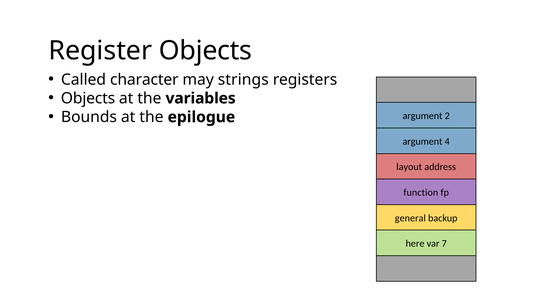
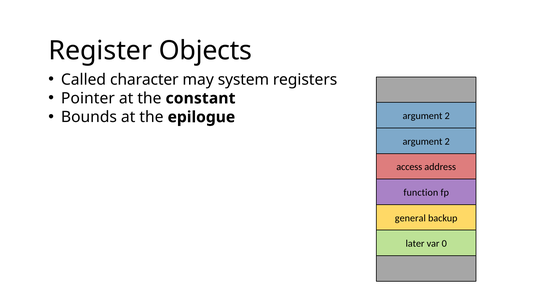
strings: strings -> system
Objects at (88, 98): Objects -> Pointer
variables: variables -> constant
4 at (447, 142): 4 -> 2
layout: layout -> access
here: here -> later
7: 7 -> 0
